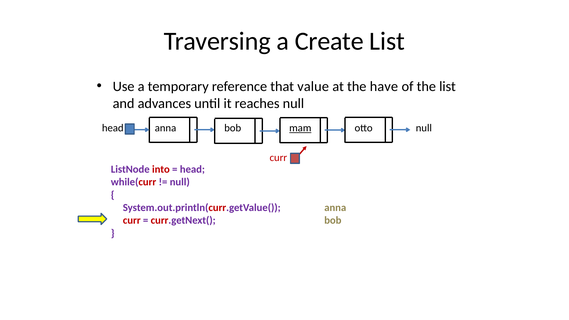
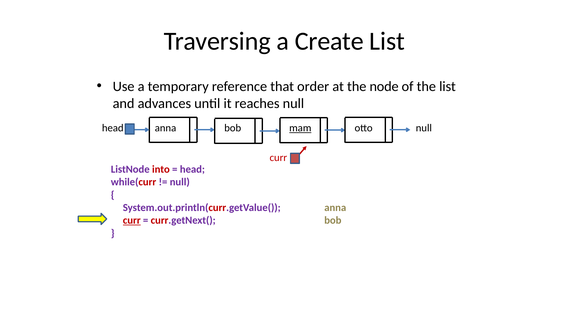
value: value -> order
have: have -> node
curr at (132, 220) underline: none -> present
